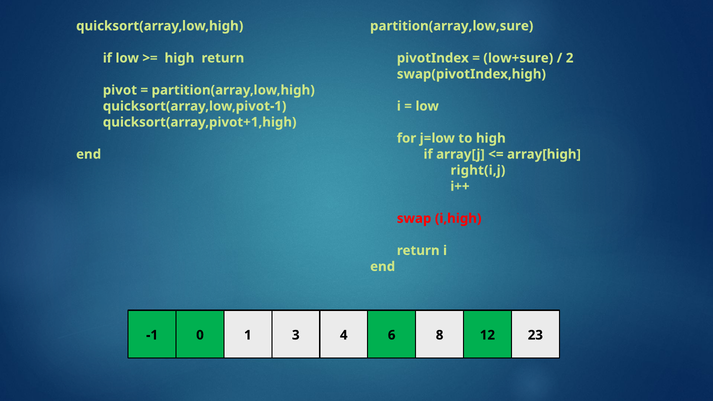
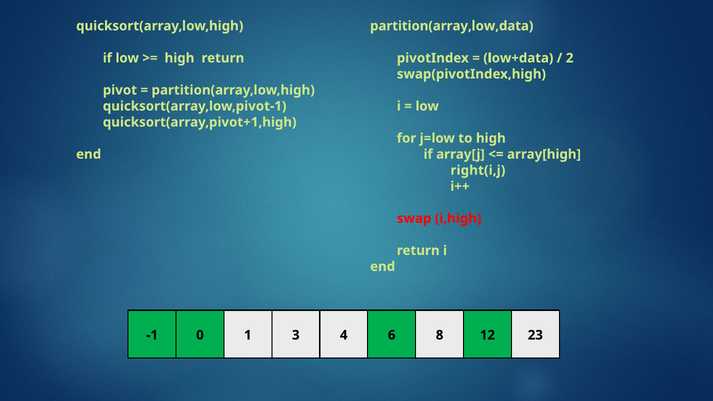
partition(array,low,sure: partition(array,low,sure -> partition(array,low,data
low+sure: low+sure -> low+data
